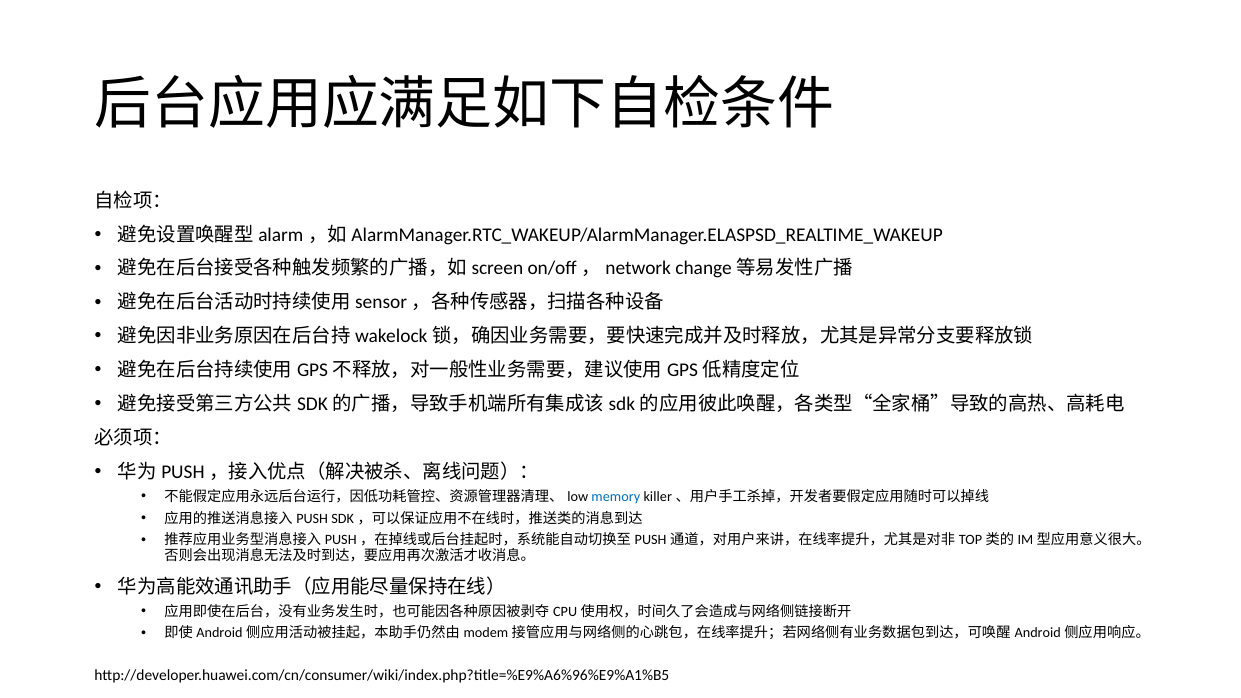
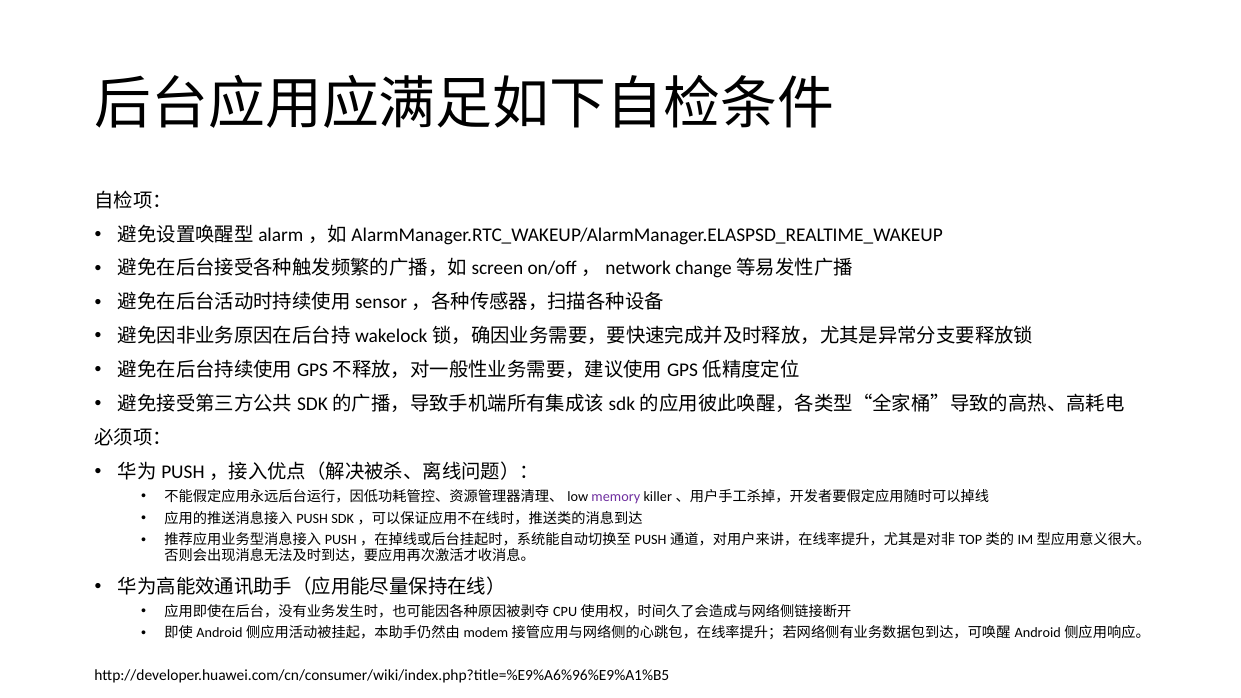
memory colour: blue -> purple
